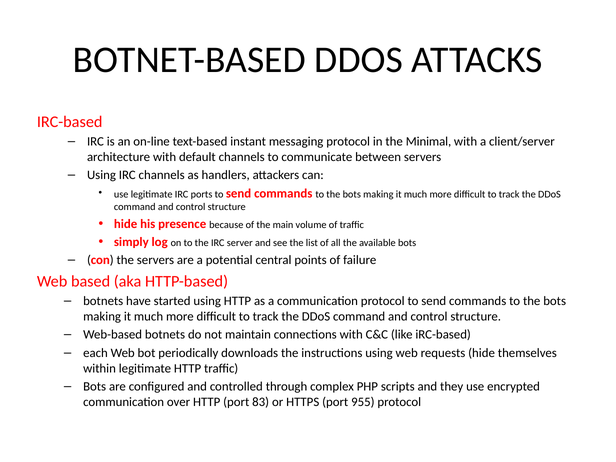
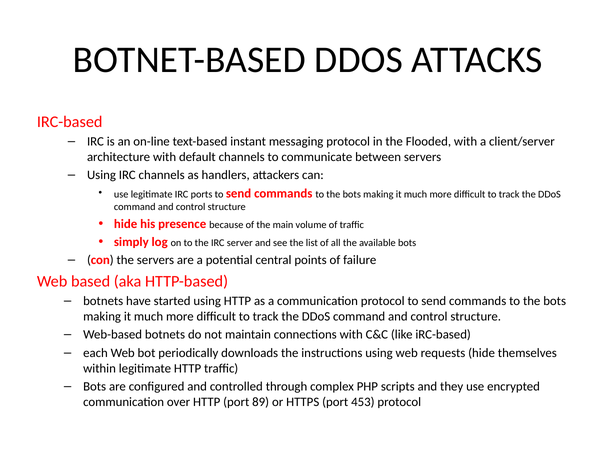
Minimal: Minimal -> Flooded
83: 83 -> 89
955: 955 -> 453
